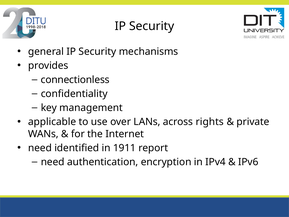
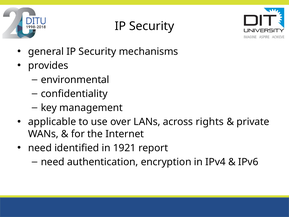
connectionless: connectionless -> environmental
1911: 1911 -> 1921
